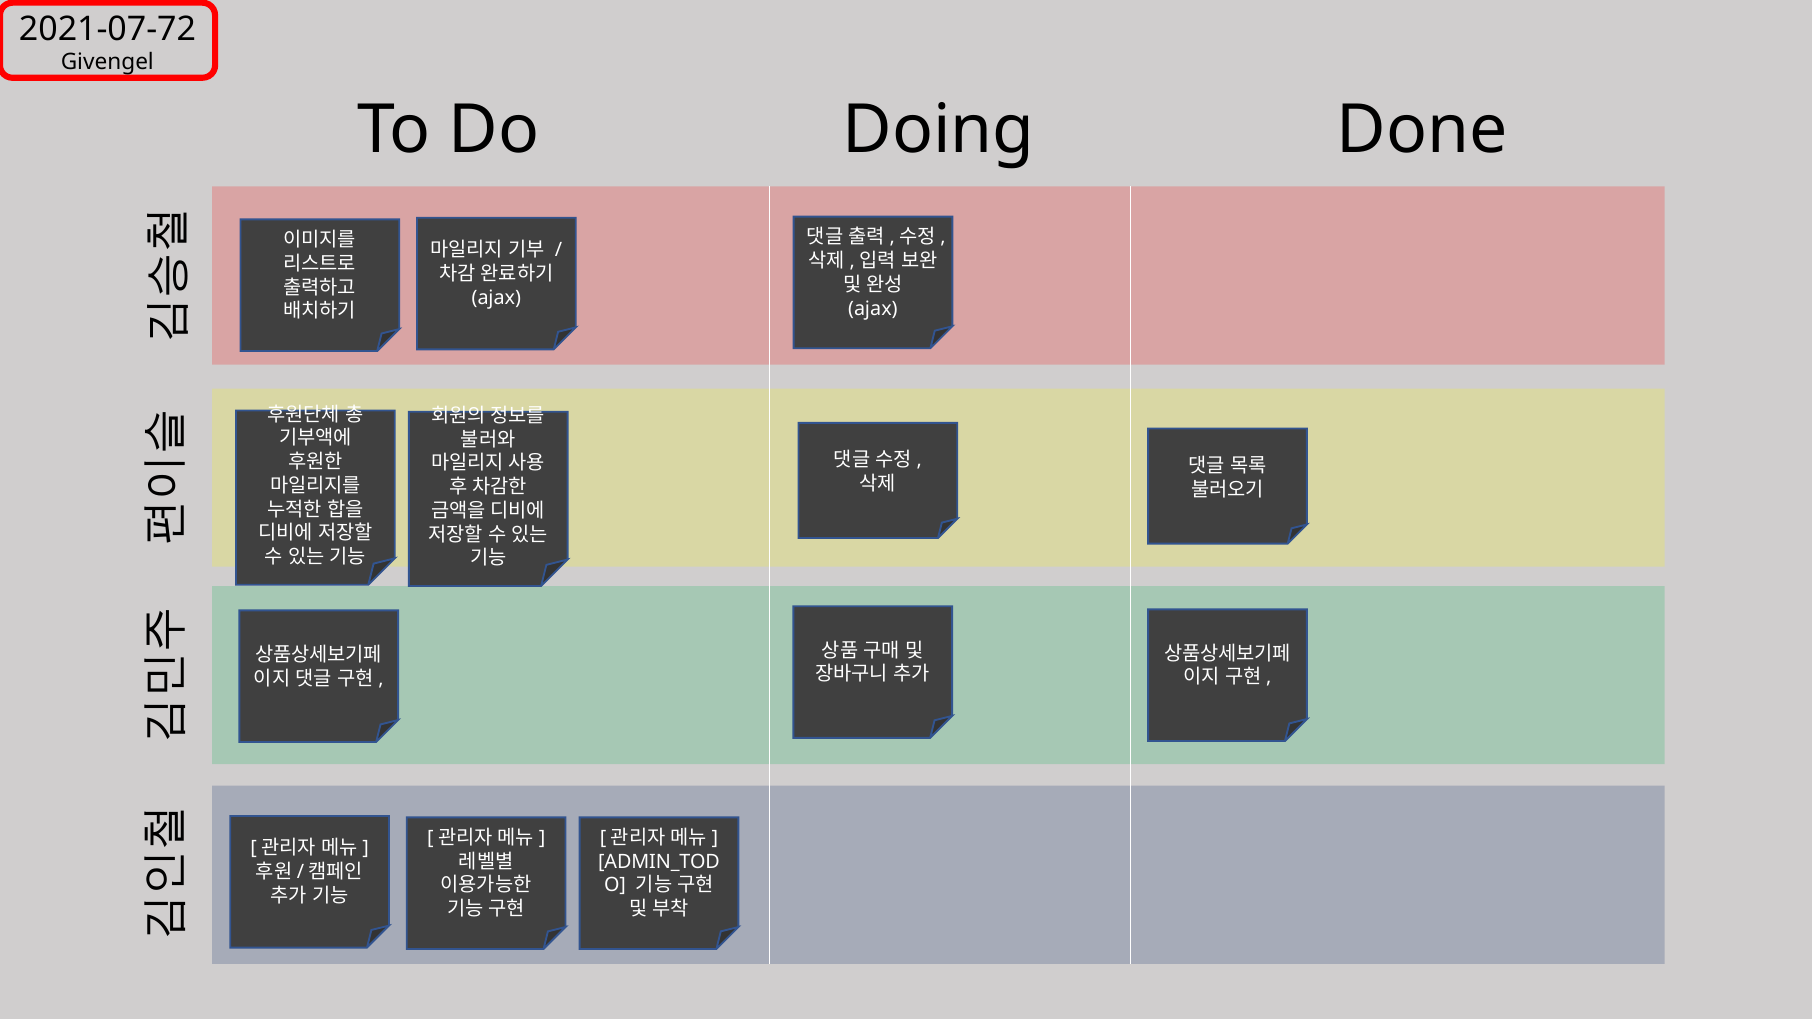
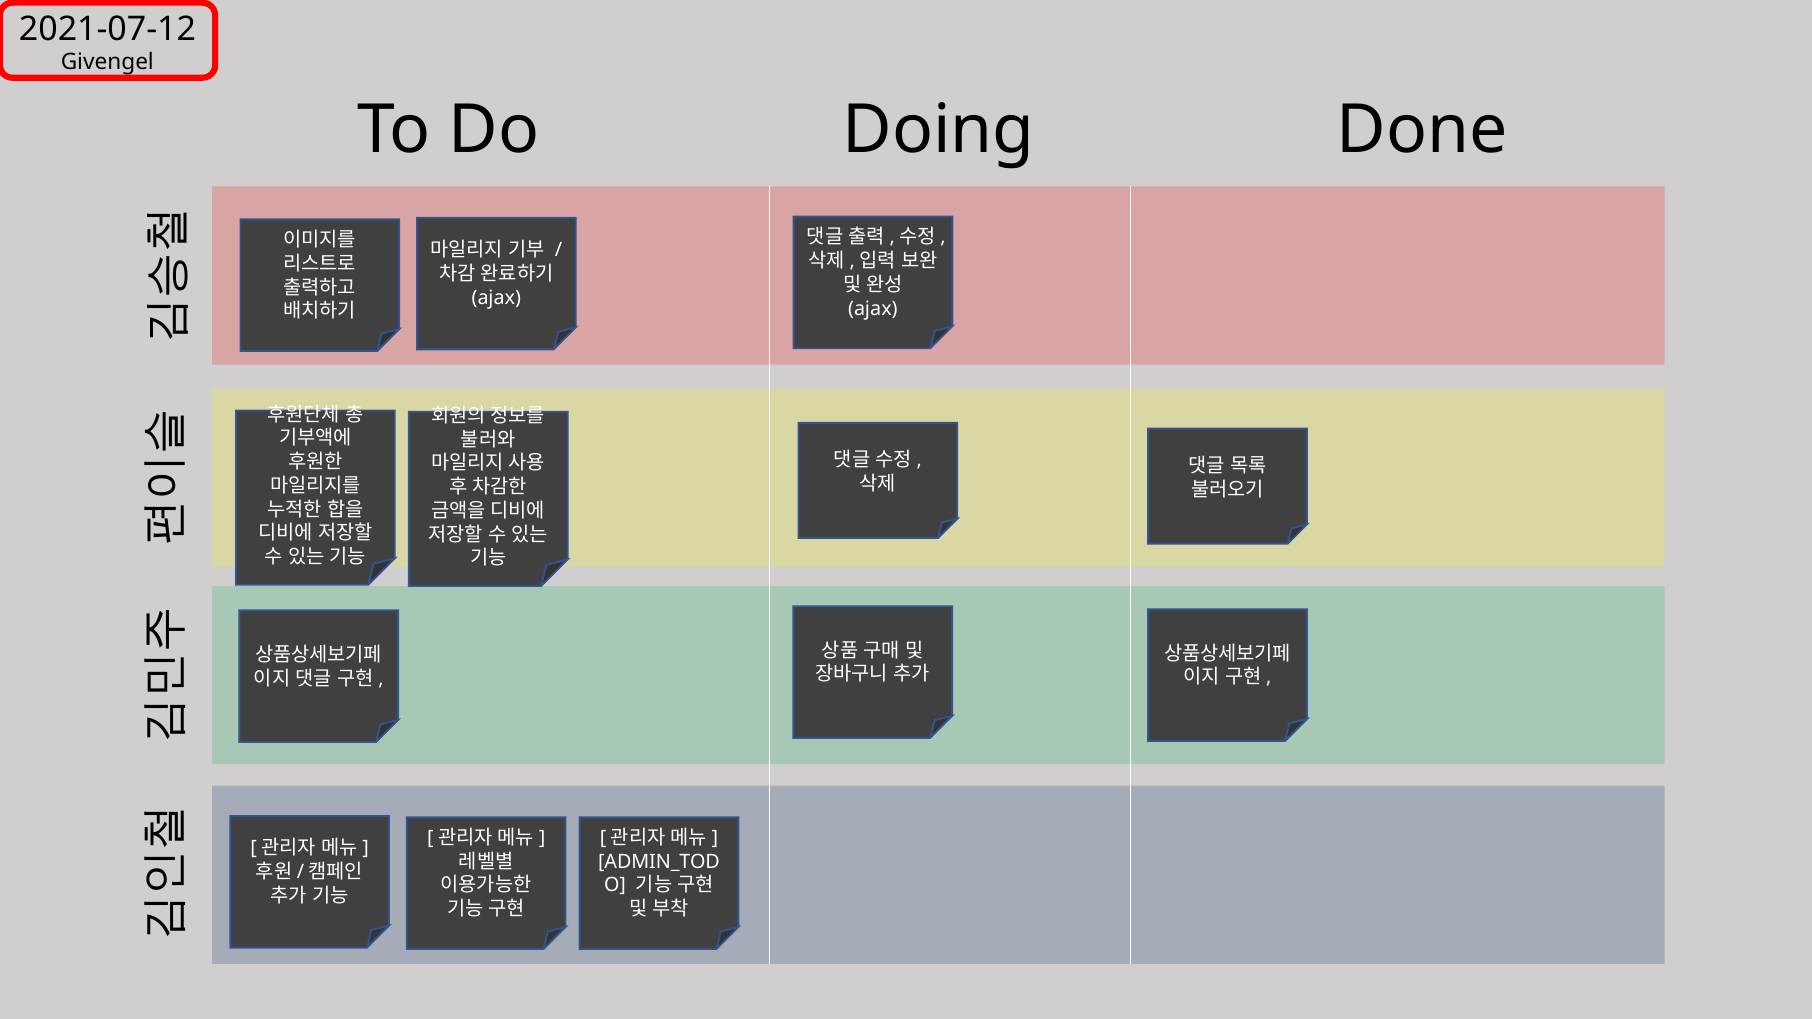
2021-07-72: 2021-07-72 -> 2021-07-12
